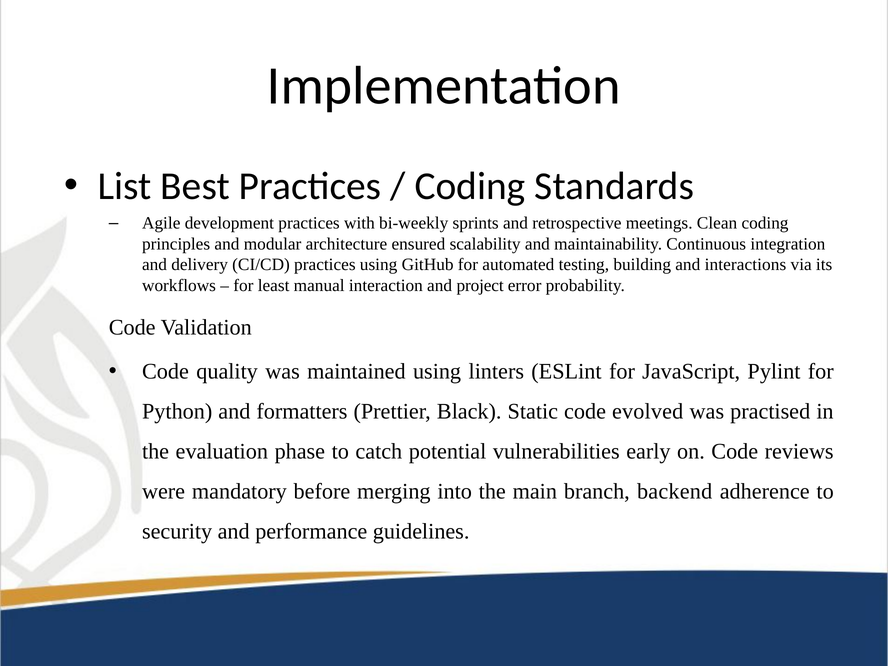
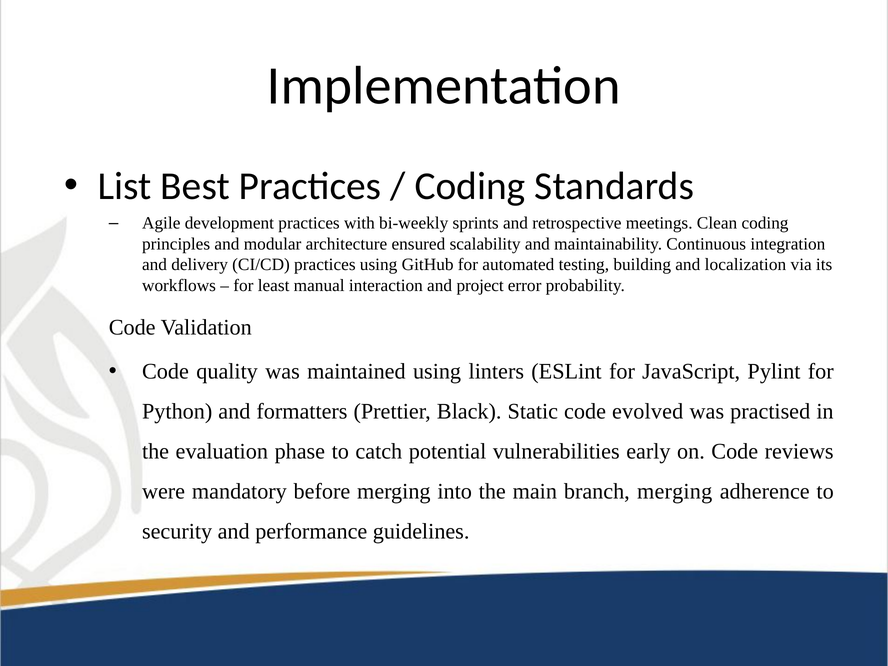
interactions: interactions -> localization
branch backend: backend -> merging
